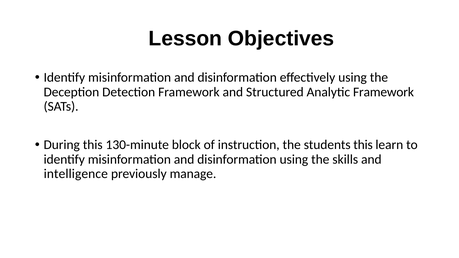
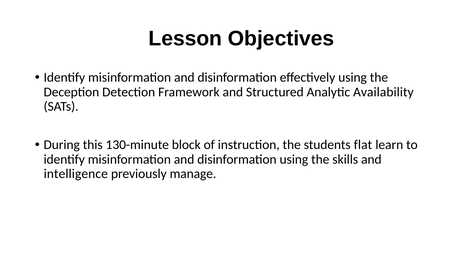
Analytic Framework: Framework -> Availability
students this: this -> flat
